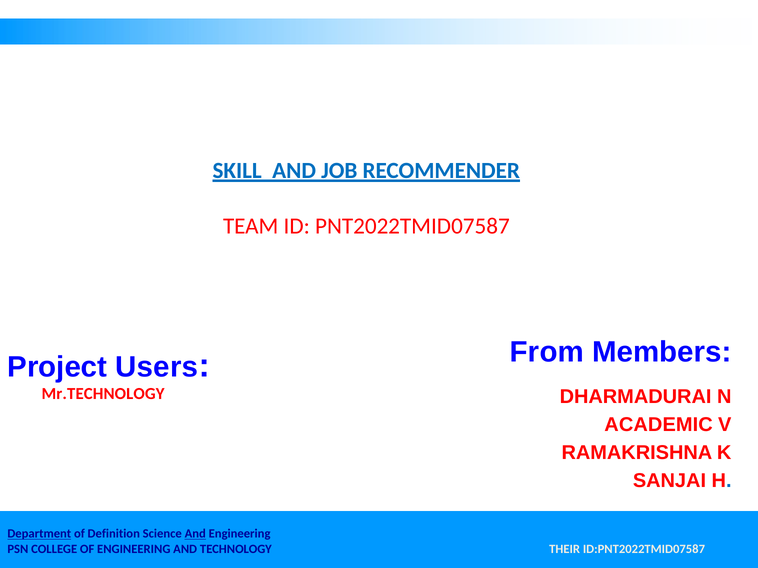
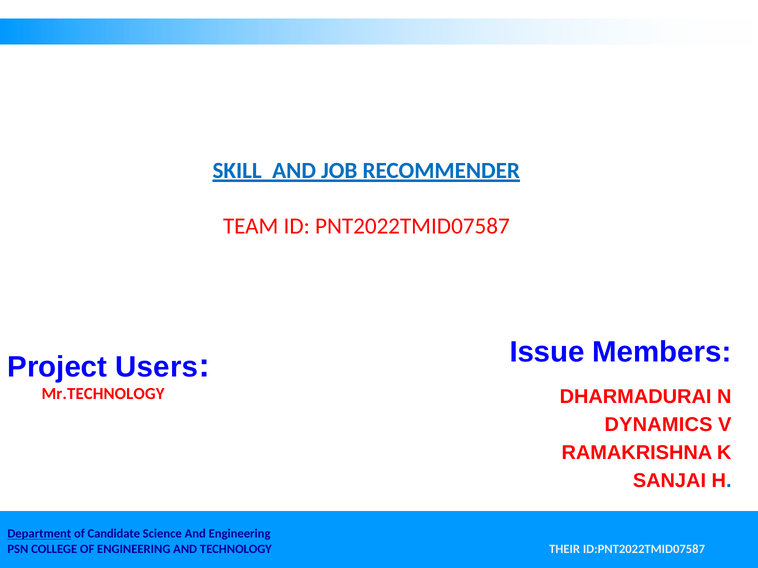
From: From -> Issue
ACADEMIC: ACADEMIC -> DYNAMICS
Definition: Definition -> Candidate
And at (195, 534) underline: present -> none
